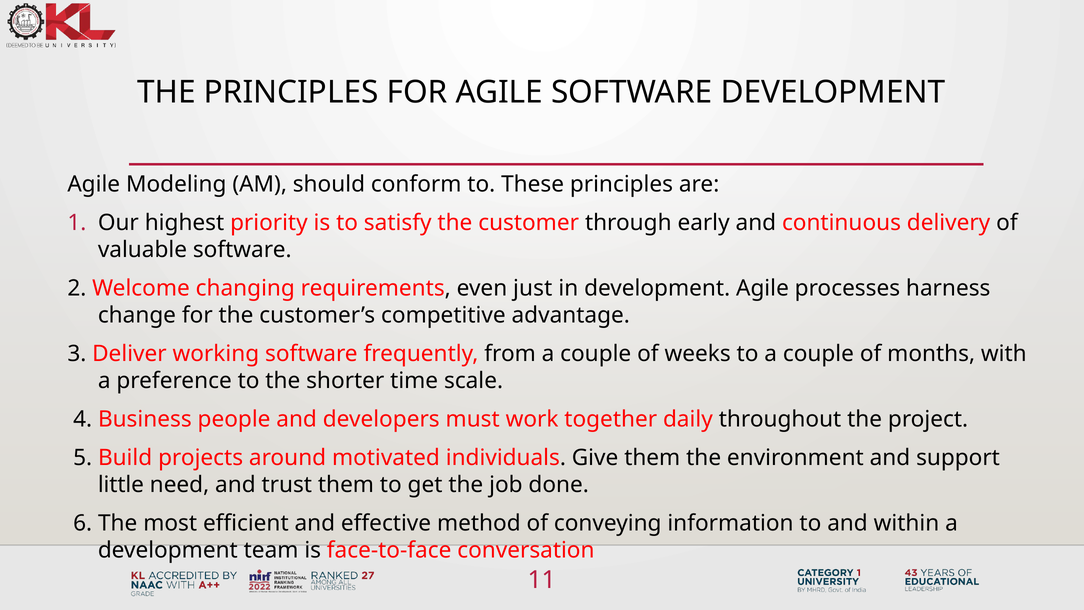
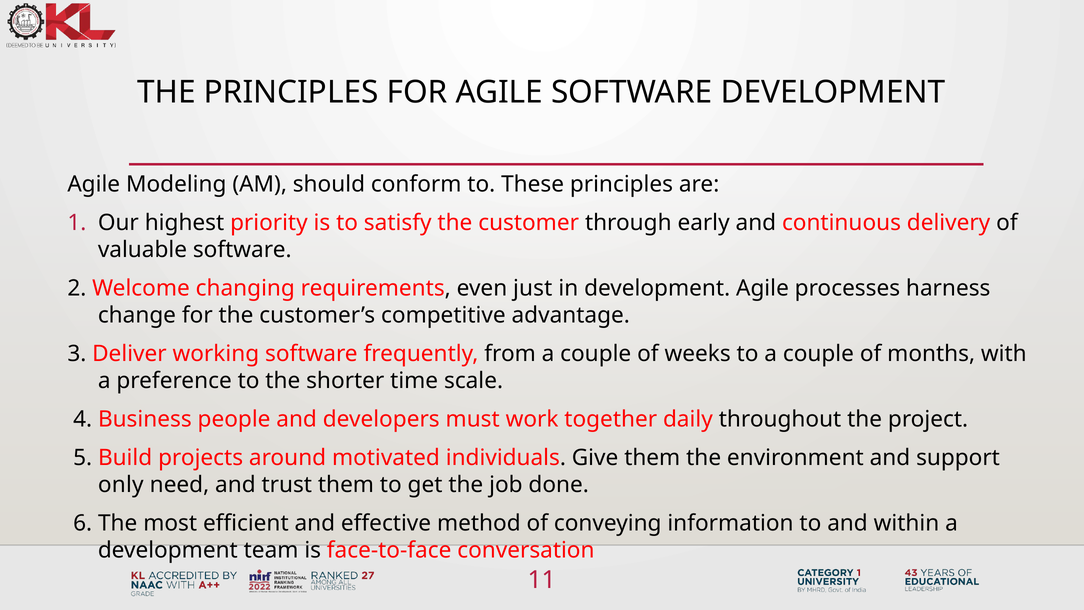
little: little -> only
